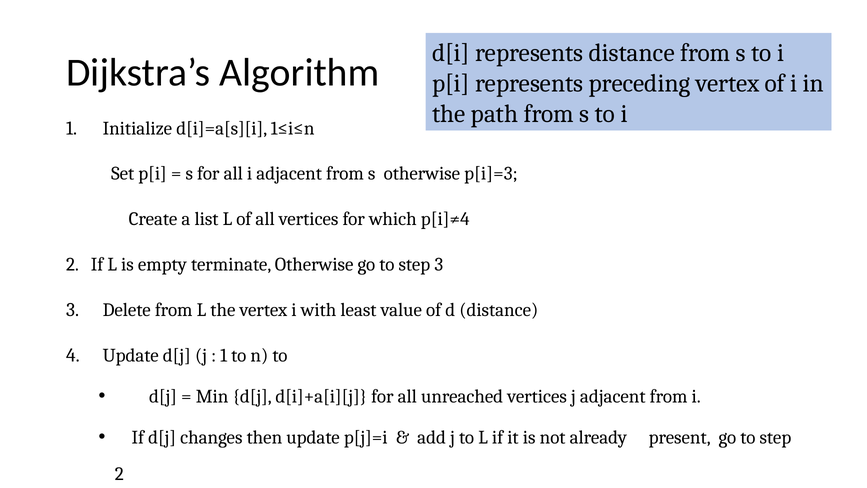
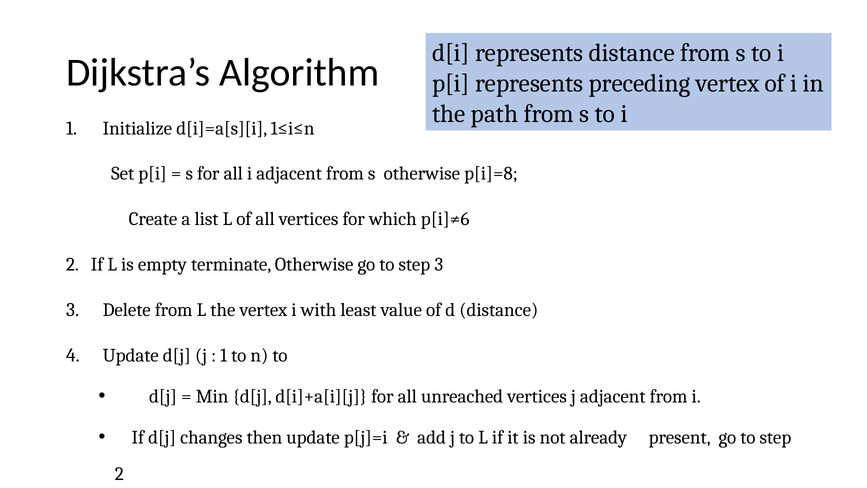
p[i]=3: p[i]=3 -> p[i]=8
p[i]≠4: p[i]≠4 -> p[i]≠6
